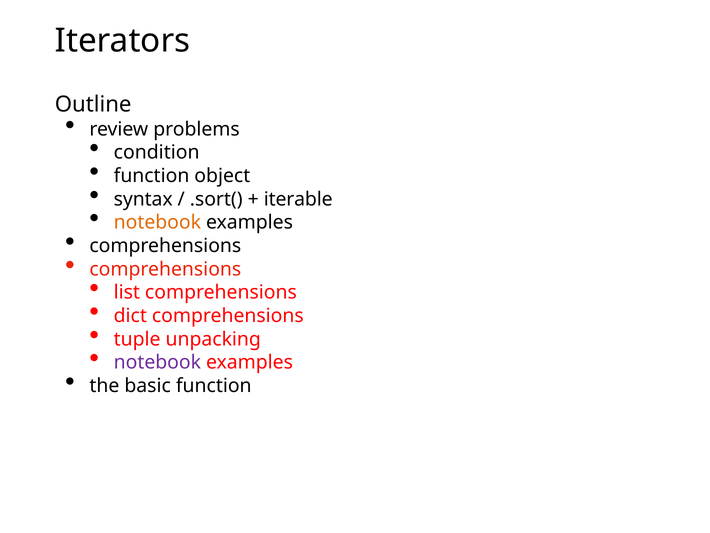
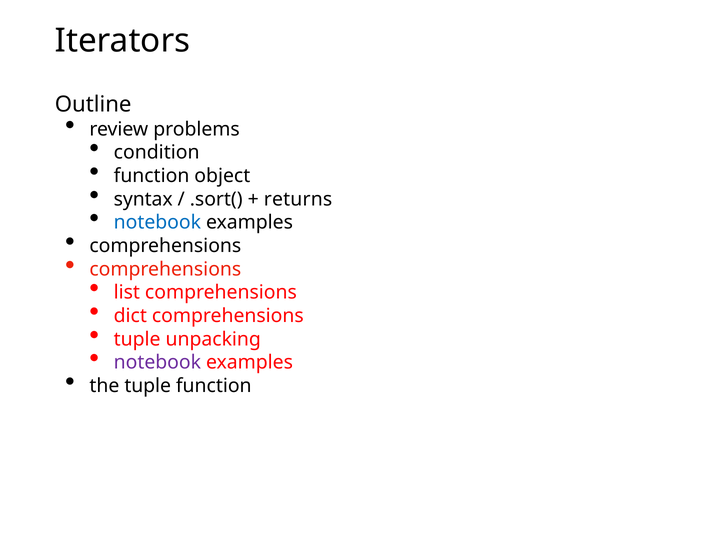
iterable: iterable -> returns
notebook at (157, 222) colour: orange -> blue
the basic: basic -> tuple
